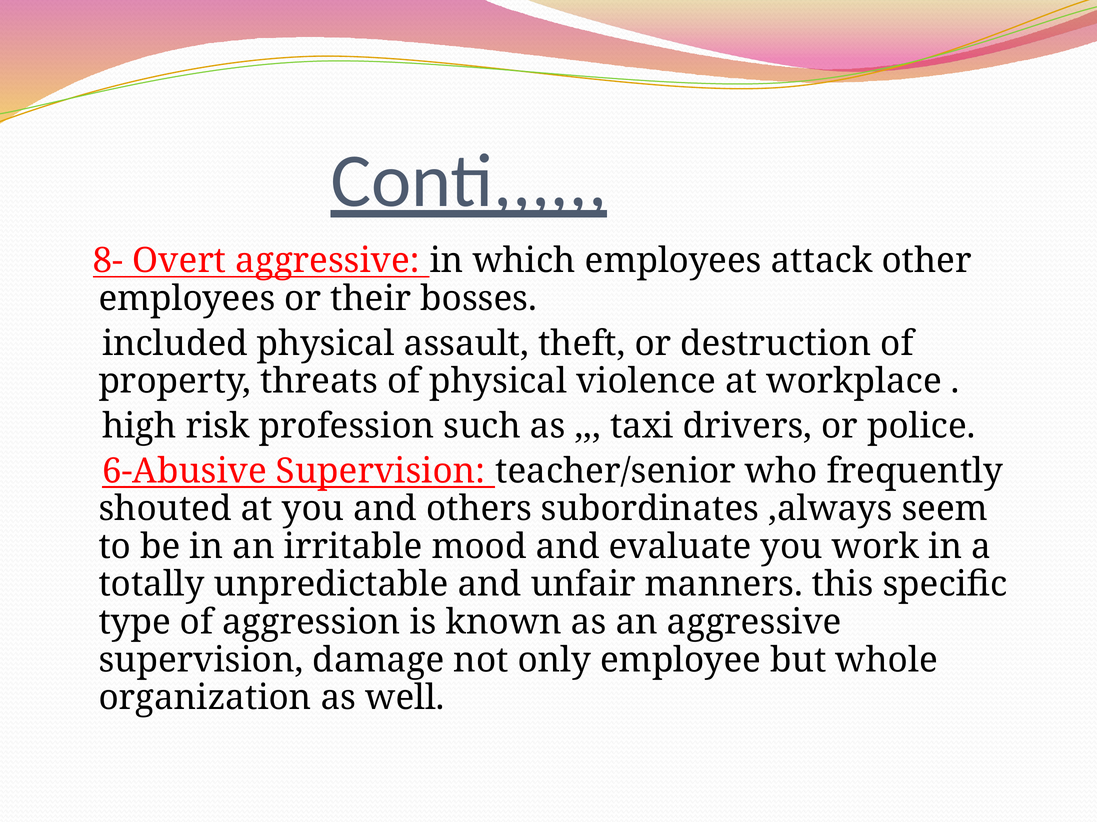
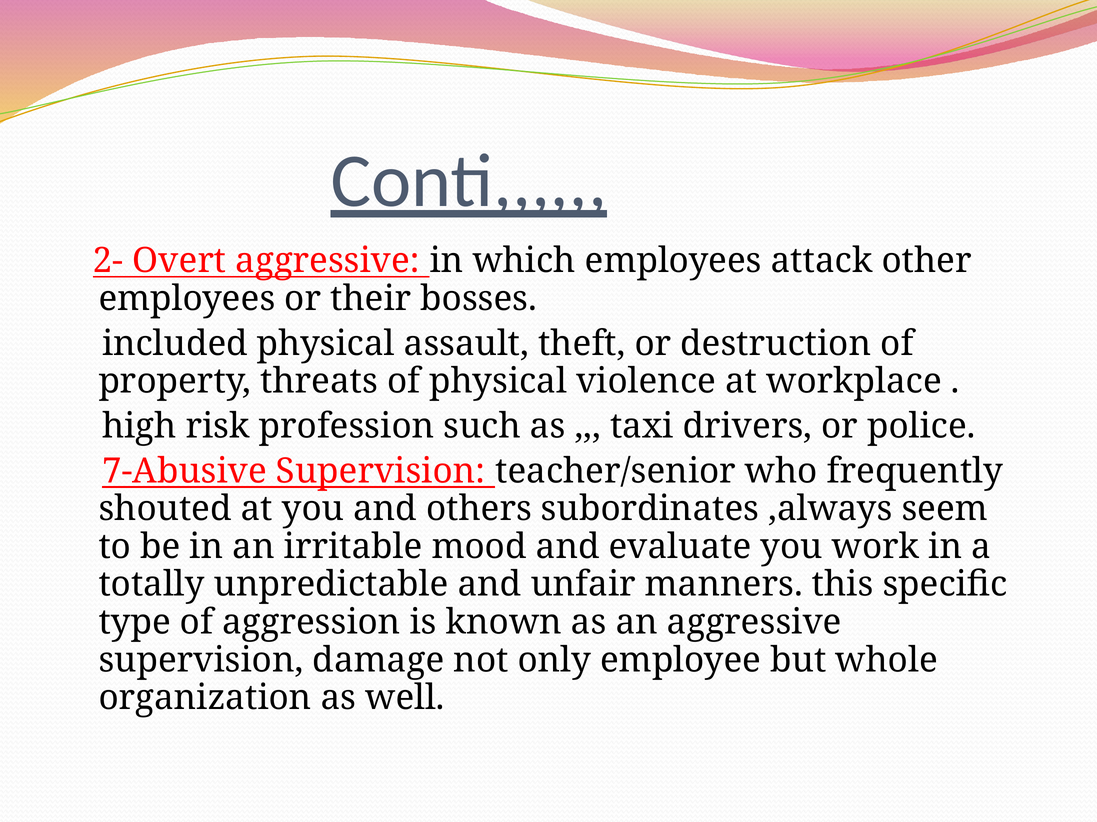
8-: 8- -> 2-
6-Abusive: 6-Abusive -> 7-Abusive
